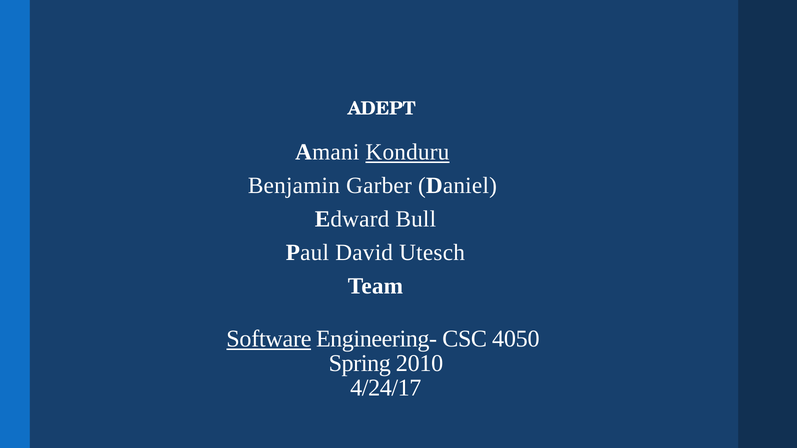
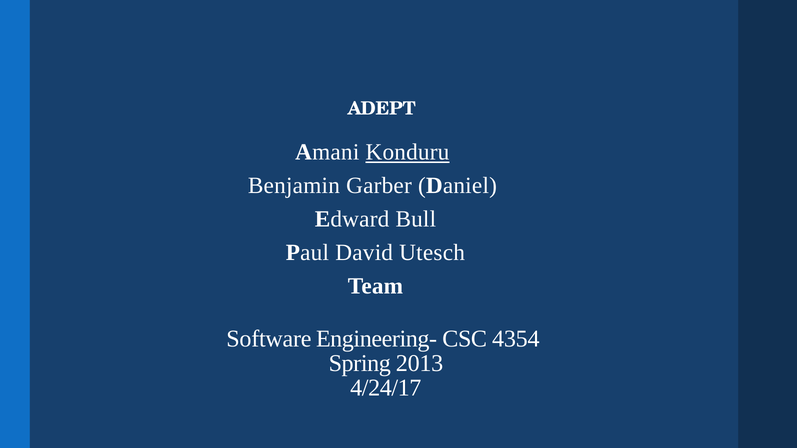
Software underline: present -> none
4050: 4050 -> 4354
2010: 2010 -> 2013
